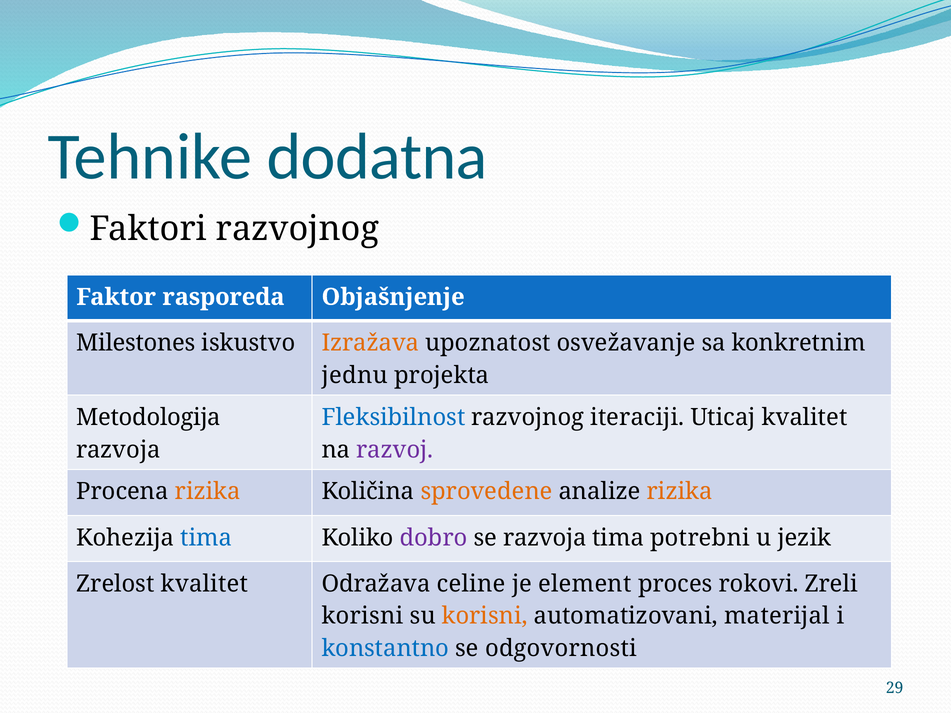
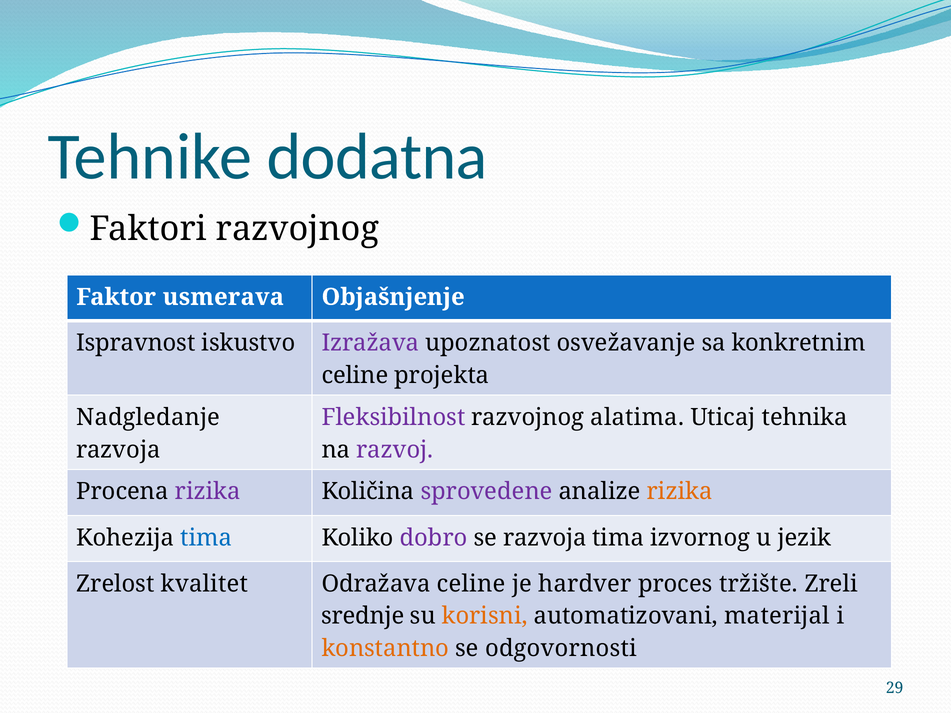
rasporeda: rasporeda -> usmerava
Milestones: Milestones -> Ispravnost
Izražava colour: orange -> purple
jednu at (355, 376): jednu -> celine
Metodologija: Metodologija -> Nadgledanje
Fleksibilnost colour: blue -> purple
iteraciji: iteraciji -> alatima
Uticaj kvalitet: kvalitet -> tehnika
rizika at (208, 492) colour: orange -> purple
sprovedene colour: orange -> purple
potrebni: potrebni -> izvornog
element: element -> hardver
rokovi: rokovi -> tržište
korisni at (363, 616): korisni -> srednje
konstantno colour: blue -> orange
